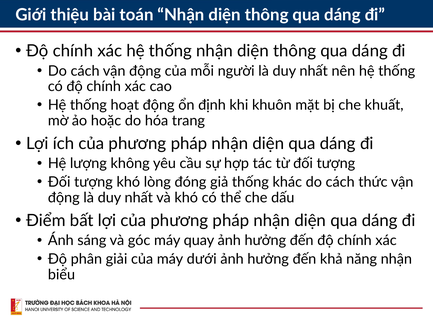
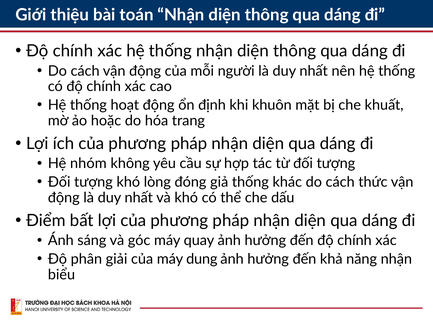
lượng: lượng -> nhóm
dưới: dưới -> dung
